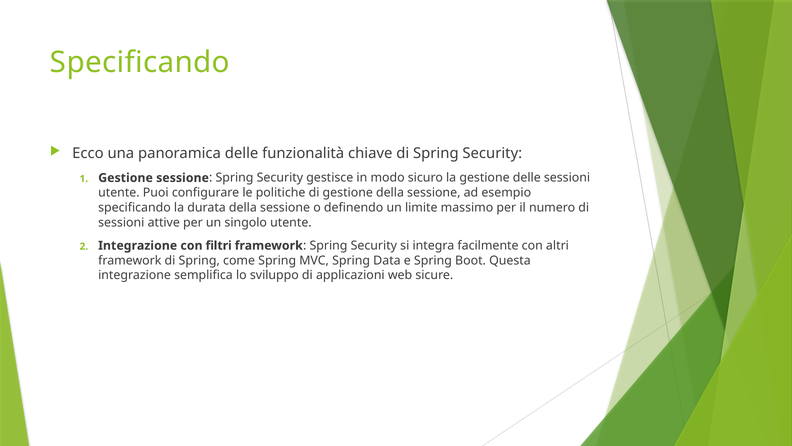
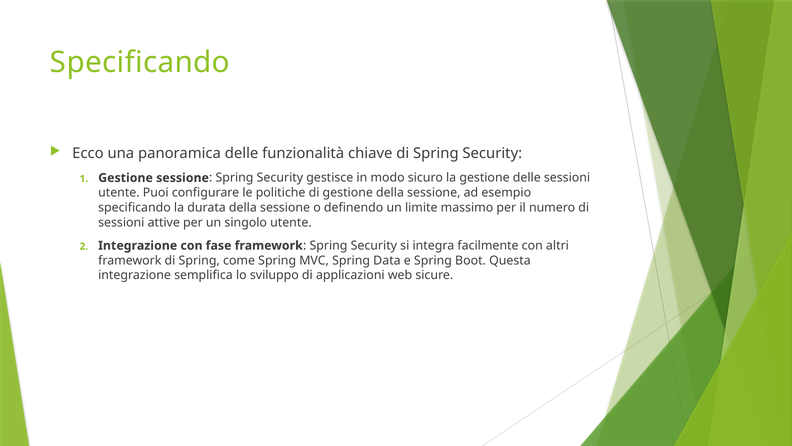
filtri: filtri -> fase
